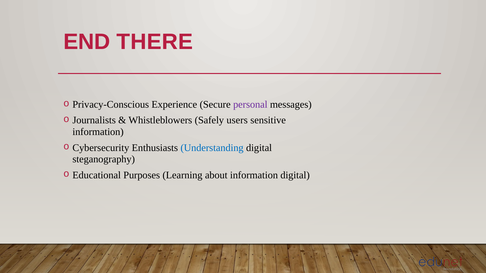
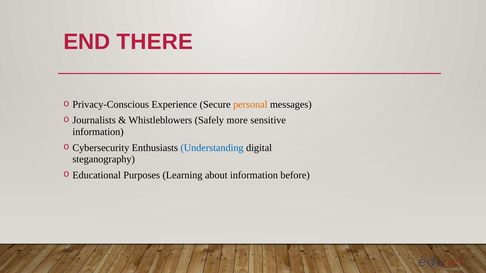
personal colour: purple -> orange
users: users -> more
information digital: digital -> before
